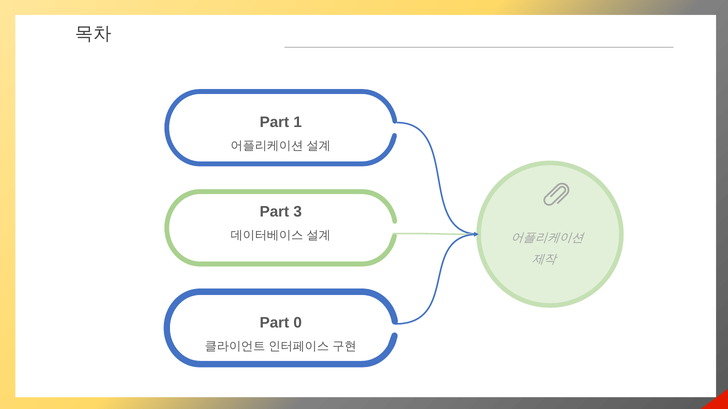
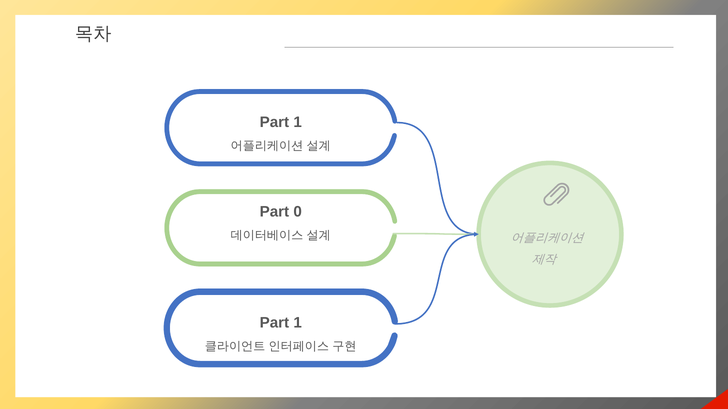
3: 3 -> 0
0 at (298, 323): 0 -> 1
